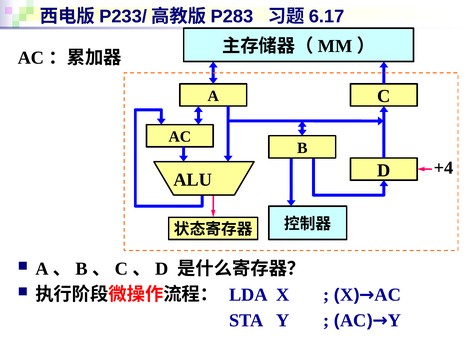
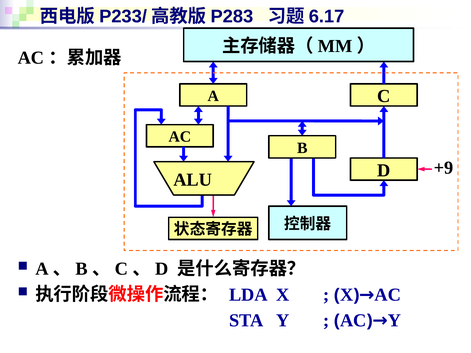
+4: +4 -> +9
